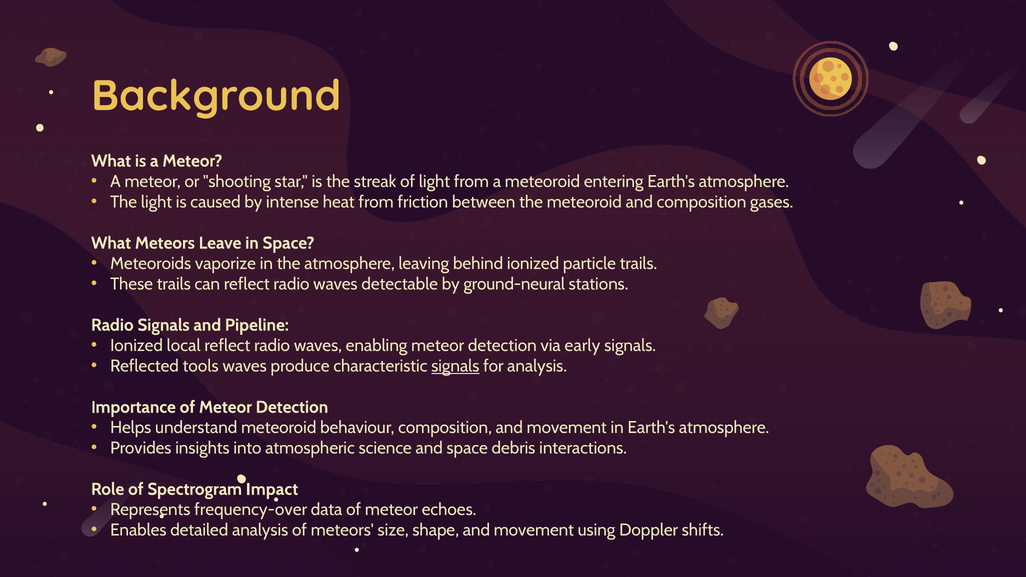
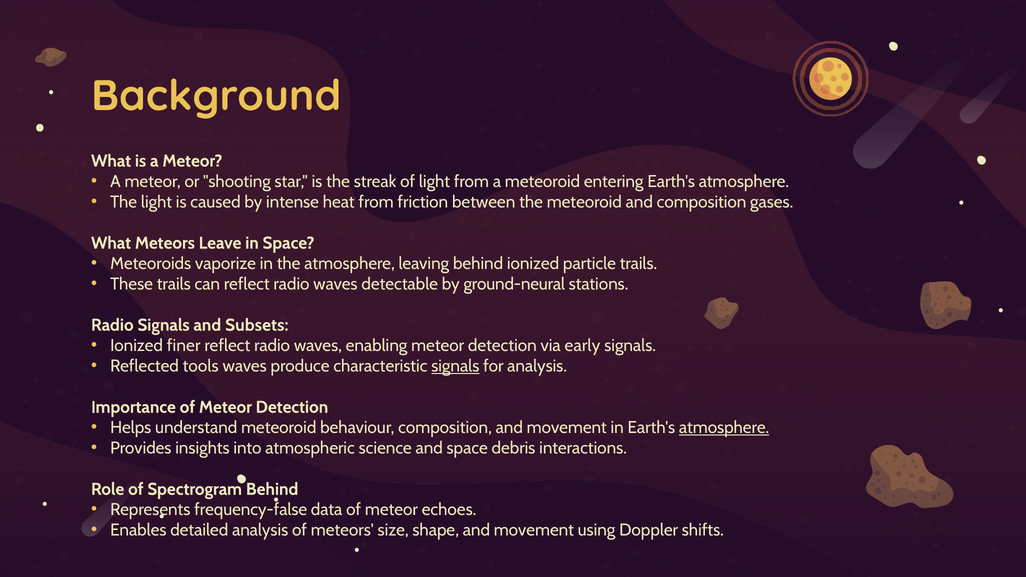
Pipeline: Pipeline -> Subsets
local: local -> finer
atmosphere at (724, 428) underline: none -> present
Spectrogram Impact: Impact -> Behind
frequency-over: frequency-over -> frequency-false
